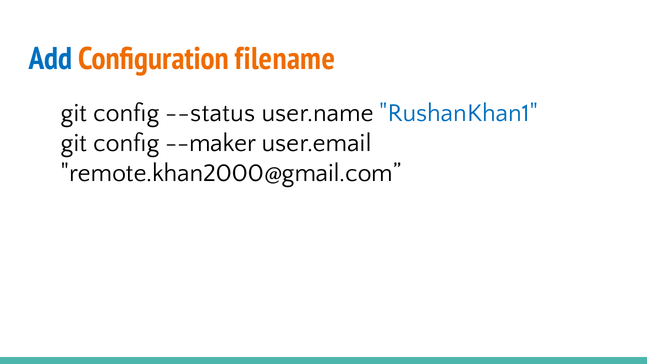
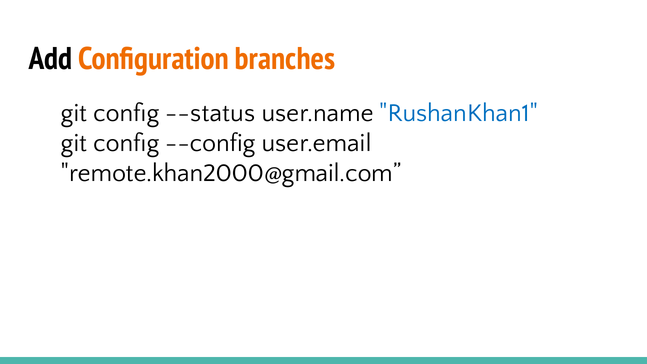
Add colour: blue -> black
filename: filename -> branches
--maker: --maker -> --config
